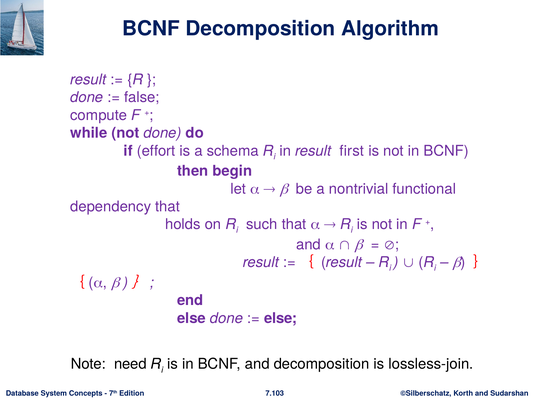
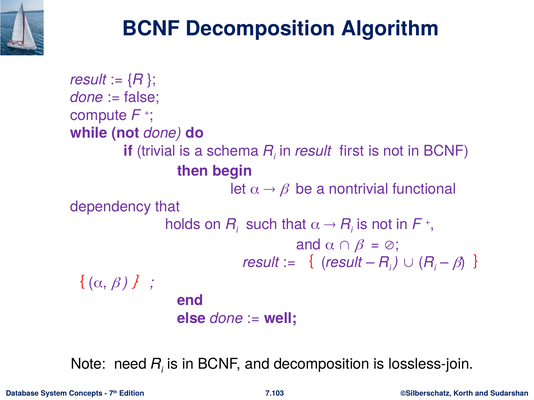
effort: effort -> trivial
else at (281, 319): else -> well
